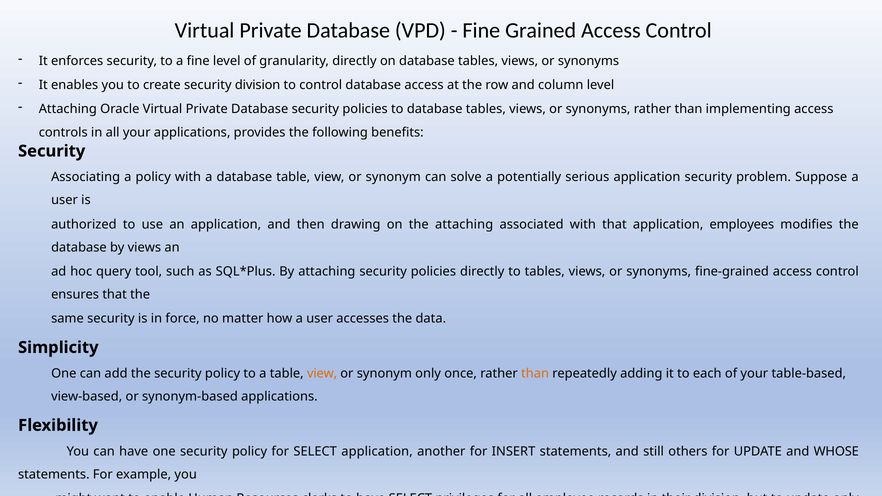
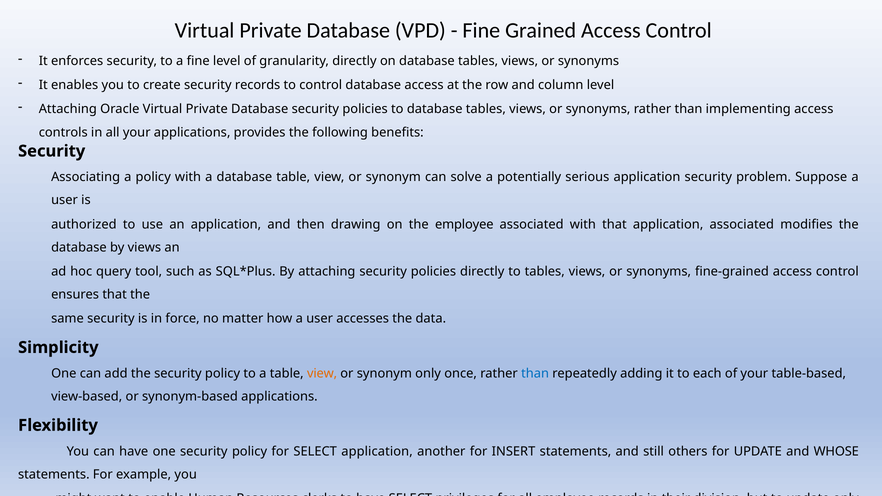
security division: division -> records
the attaching: attaching -> employee
application employees: employees -> associated
than at (535, 374) colour: orange -> blue
